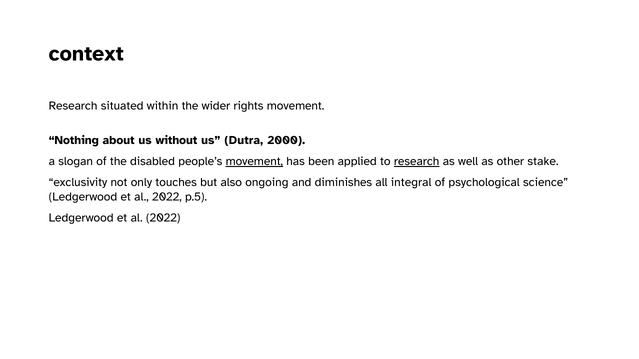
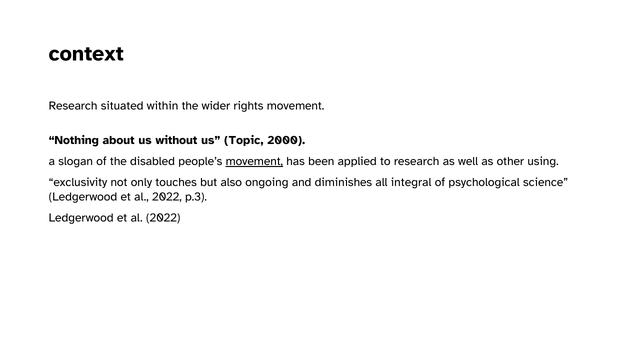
Dutra: Dutra -> Topic
research at (417, 161) underline: present -> none
stake: stake -> using
p.5: p.5 -> p.3
